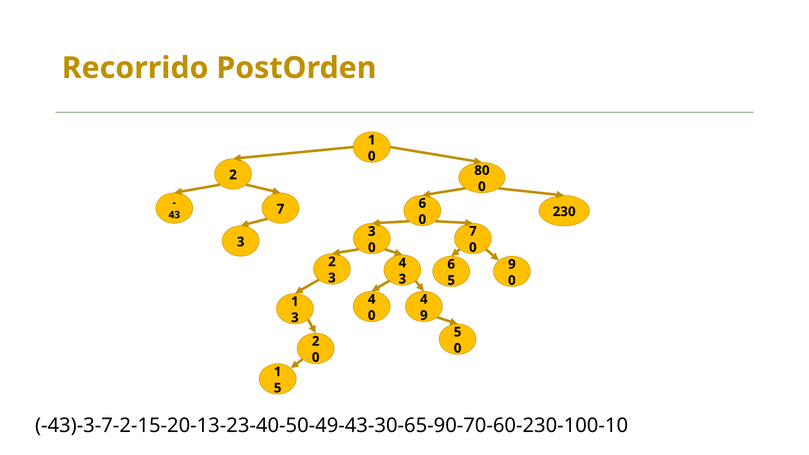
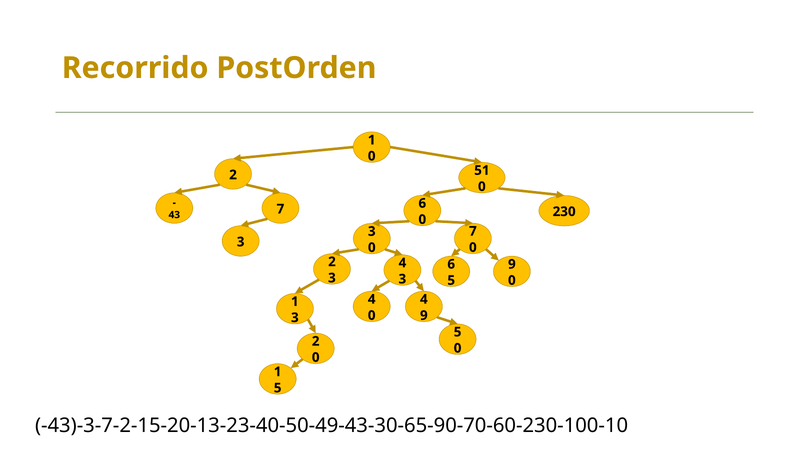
80: 80 -> 51
